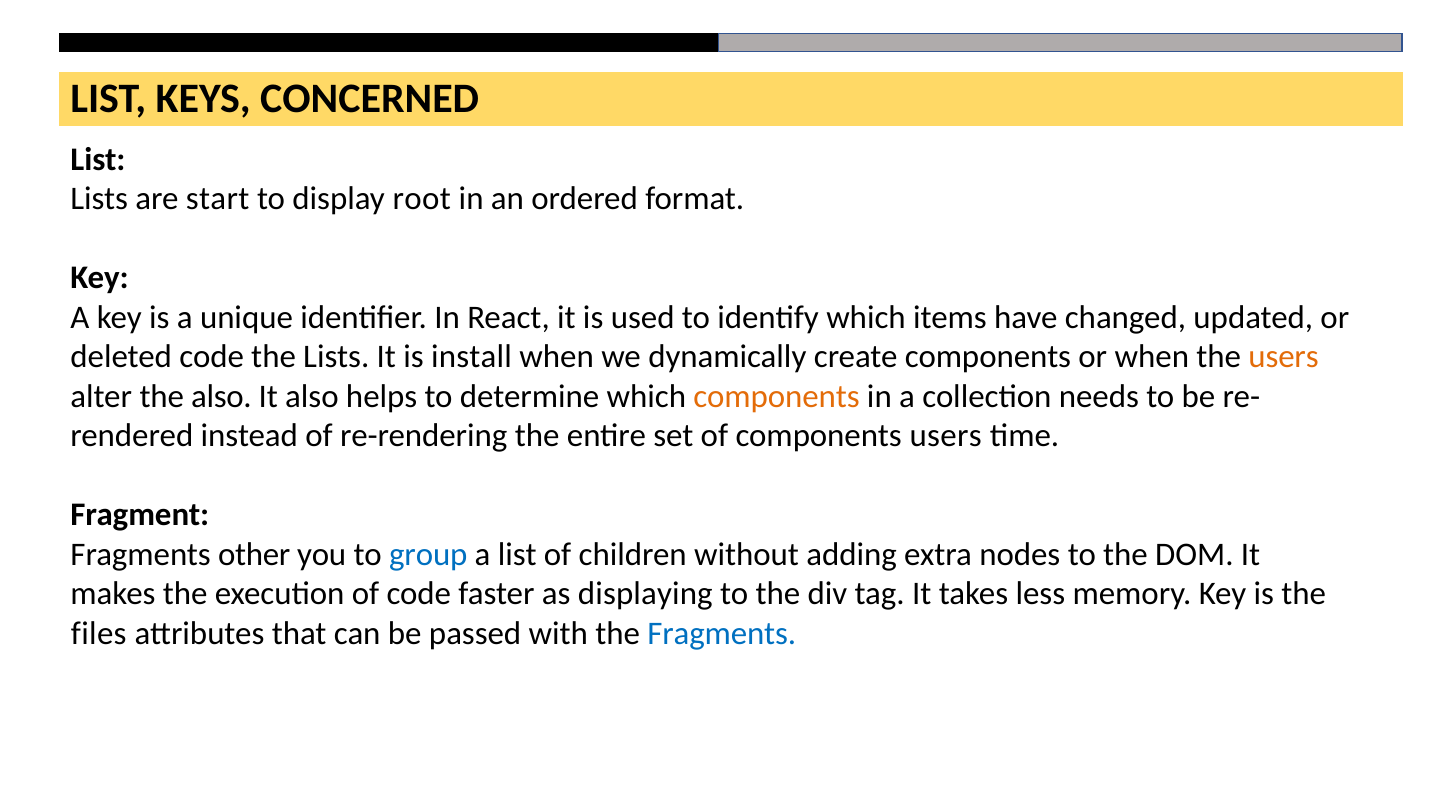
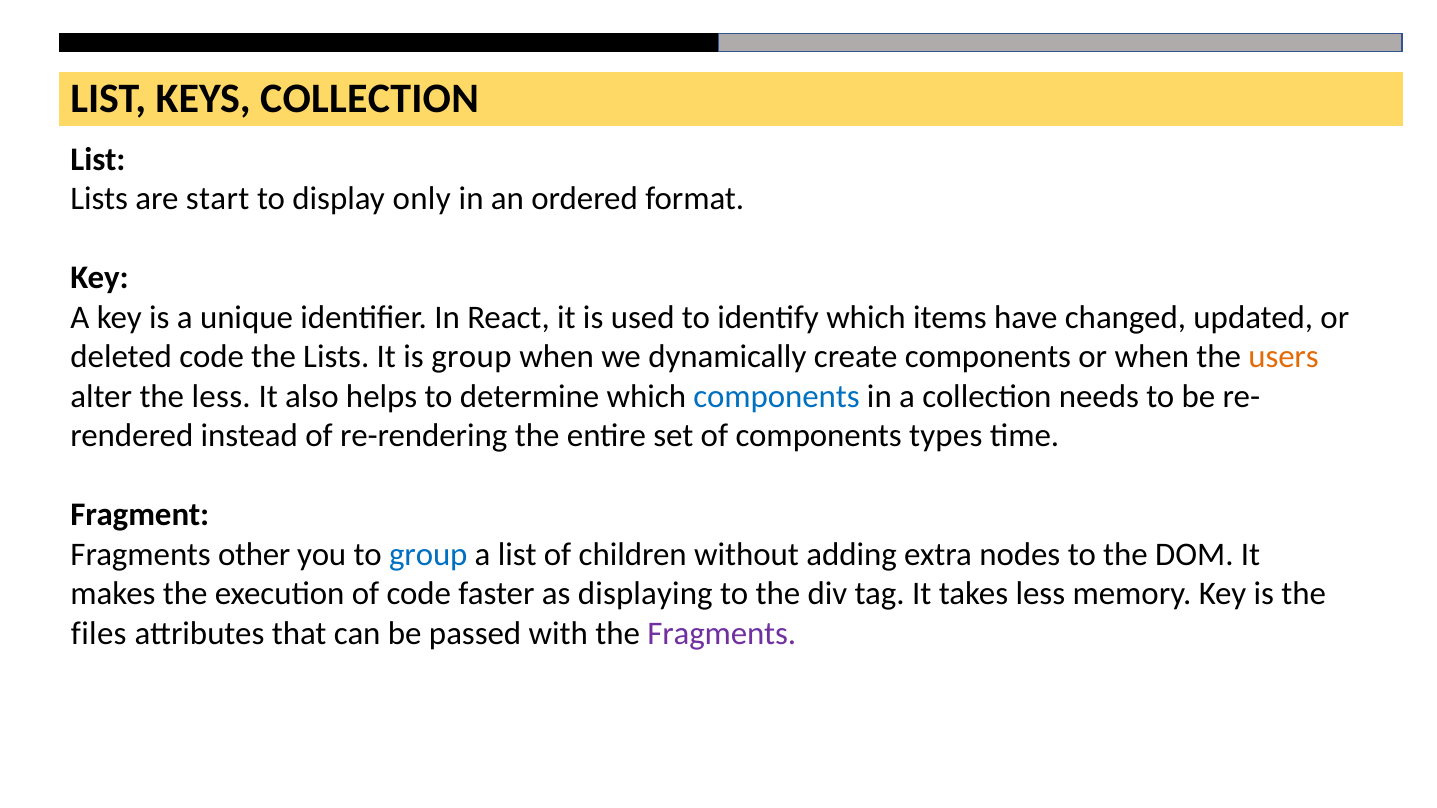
KEYS CONCERNED: CONCERNED -> COLLECTION
root: root -> only
is install: install -> group
the also: also -> less
components at (777, 397) colour: orange -> blue
components users: users -> types
Fragments at (722, 634) colour: blue -> purple
